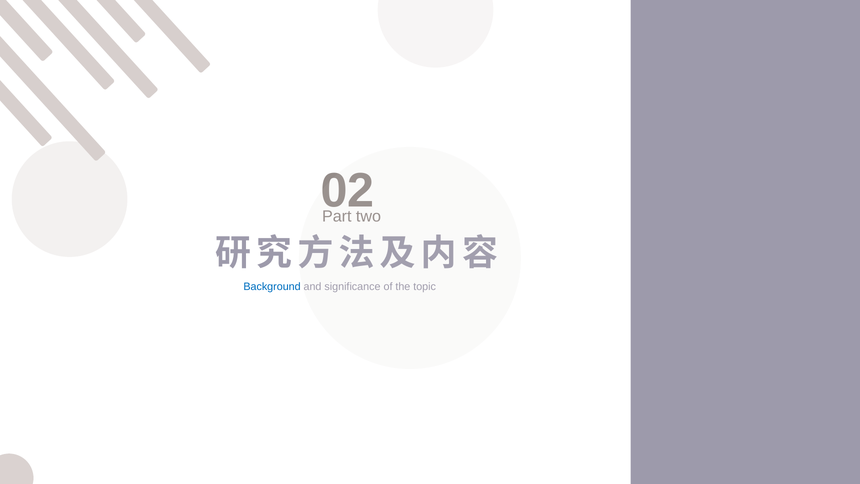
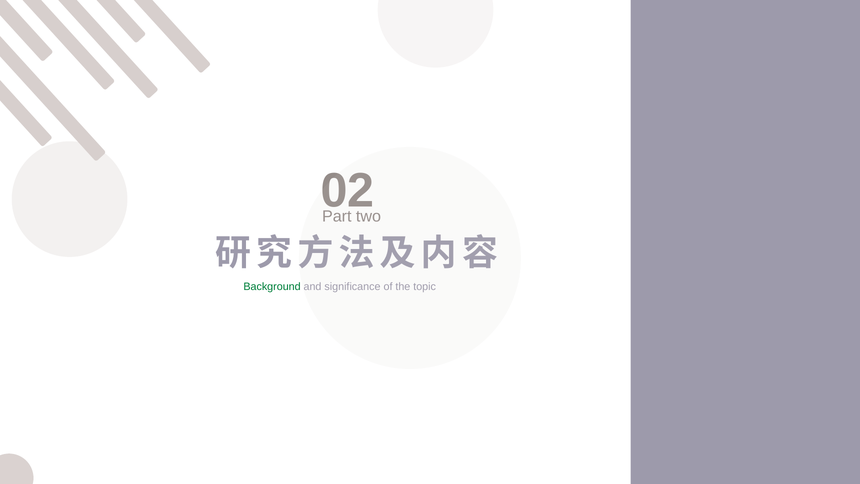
Background colour: blue -> green
